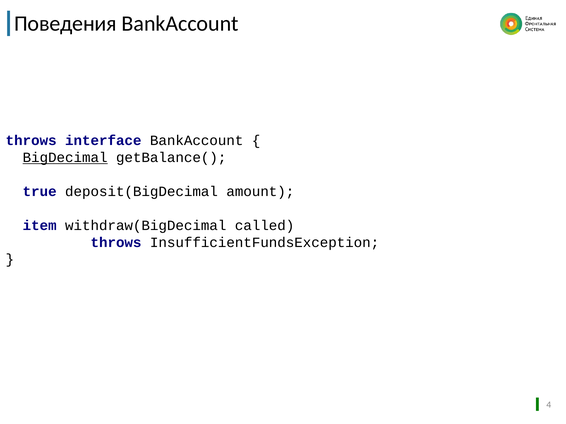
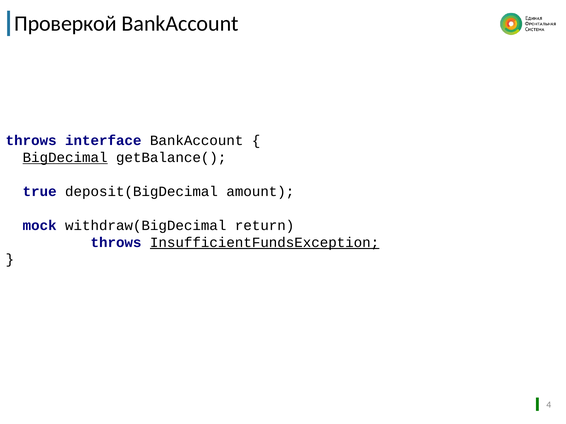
Поведения: Поведения -> Проверкой
item: item -> mock
called: called -> return
InsufficientFundsException underline: none -> present
